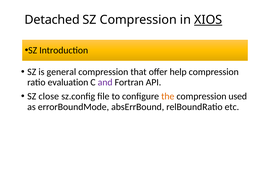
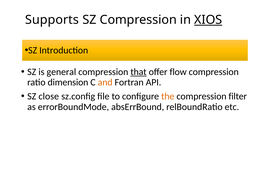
Detached: Detached -> Supports
that underline: none -> present
help: help -> flow
evaluation: evaluation -> dimension
and colour: purple -> orange
used: used -> filter
